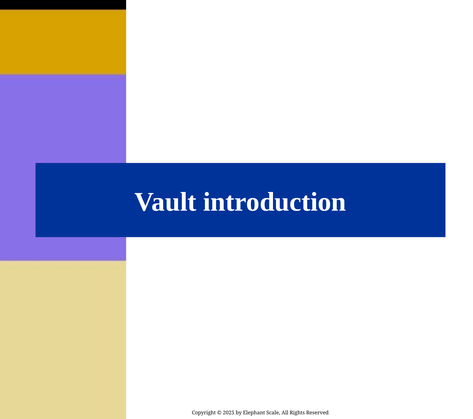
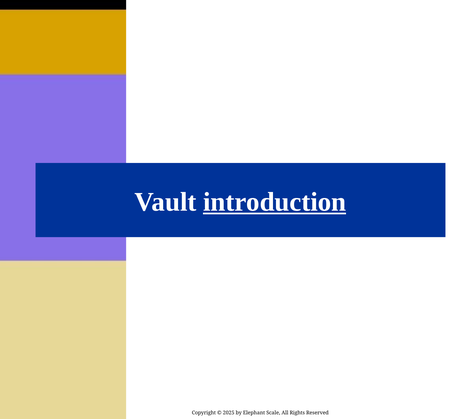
introduction underline: none -> present
